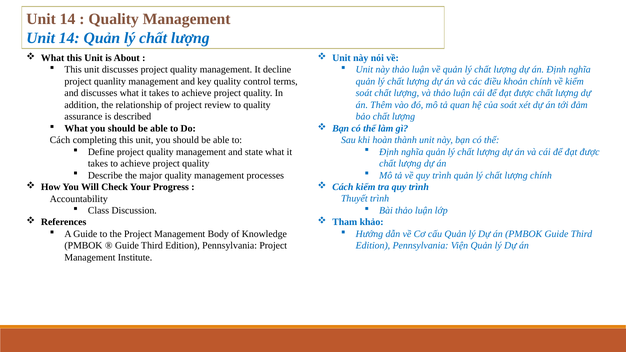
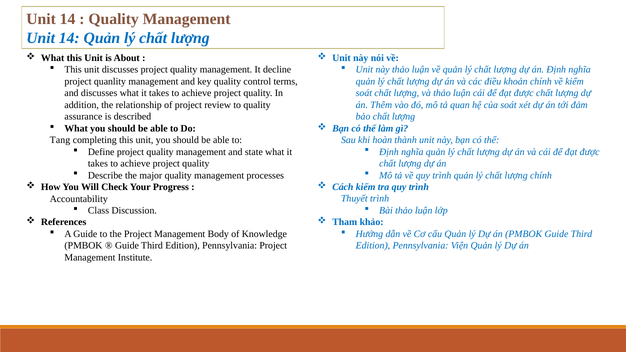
Cách at (60, 140): Cách -> Tang
